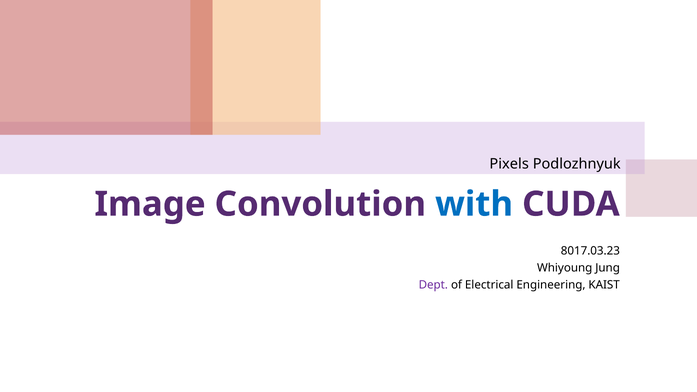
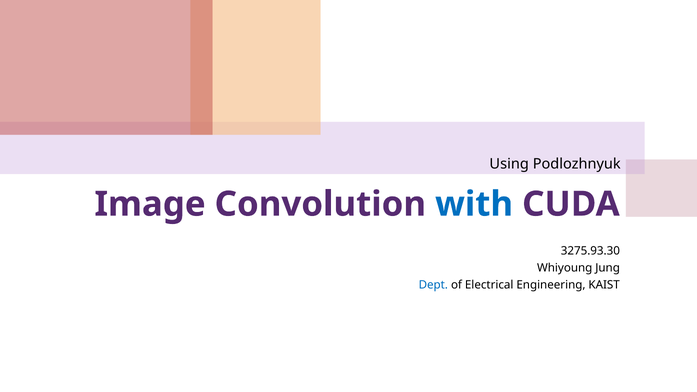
Pixels: Pixels -> Using
8017.03.23: 8017.03.23 -> 3275.93.30
Dept colour: purple -> blue
